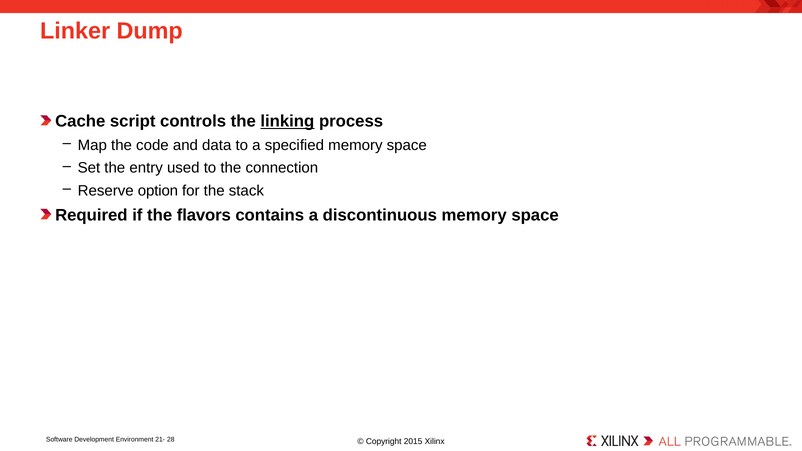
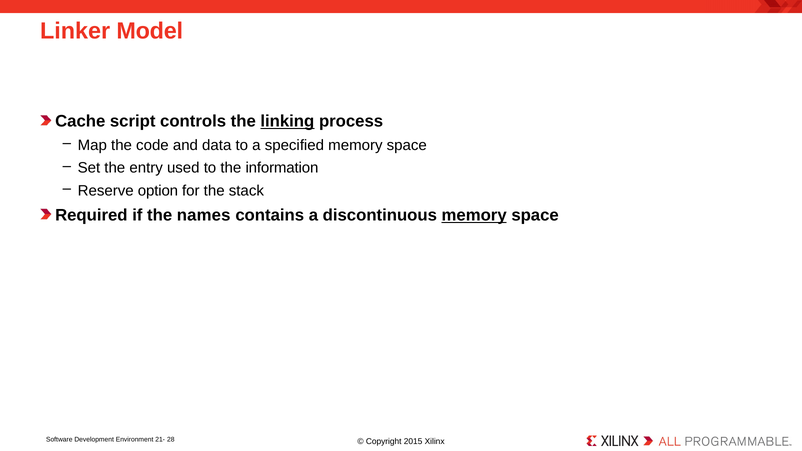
Dump: Dump -> Model
connection: connection -> information
flavors: flavors -> names
memory at (474, 215) underline: none -> present
